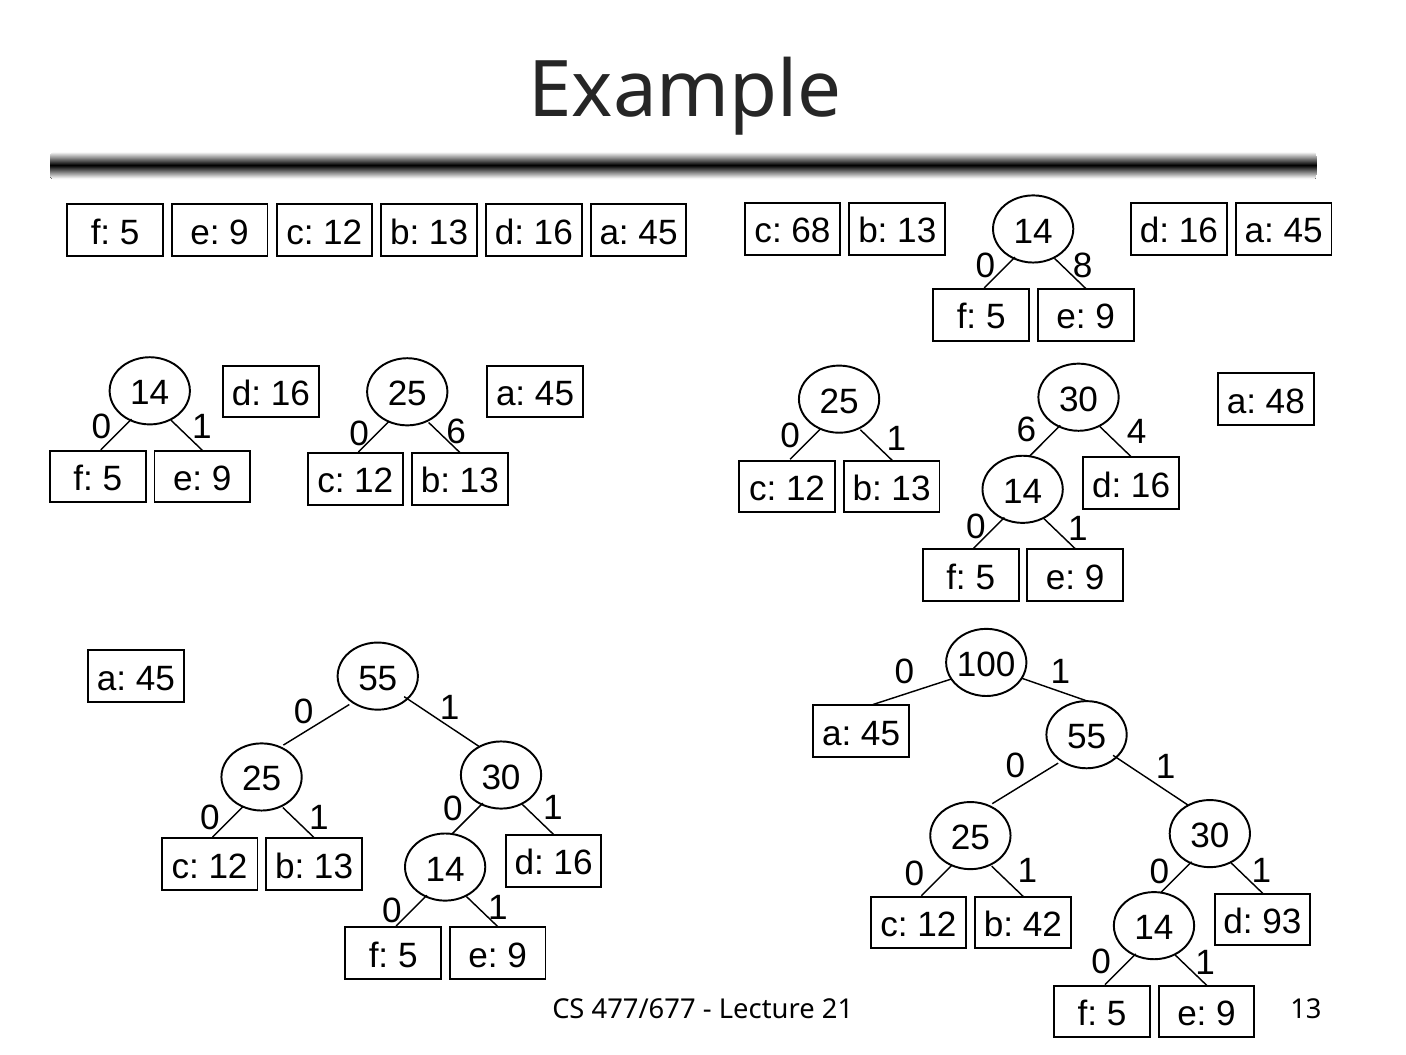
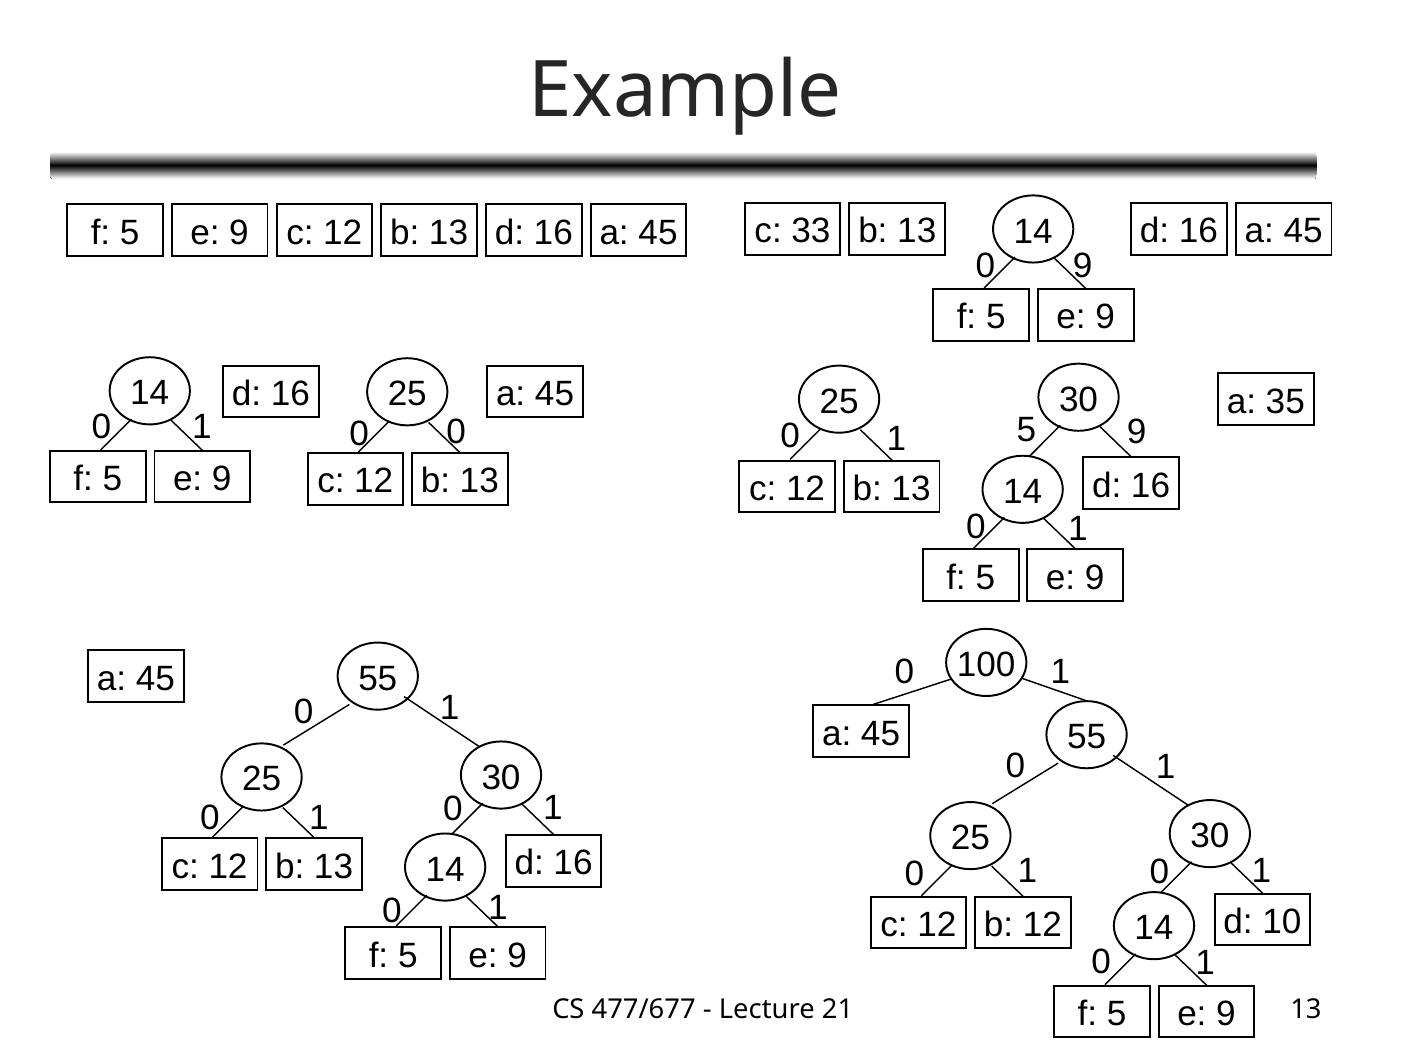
68: 68 -> 33
0 8: 8 -> 9
48: 48 -> 35
1 6: 6 -> 0
0 6: 6 -> 5
1 4: 4 -> 9
93: 93 -> 10
b 42: 42 -> 12
